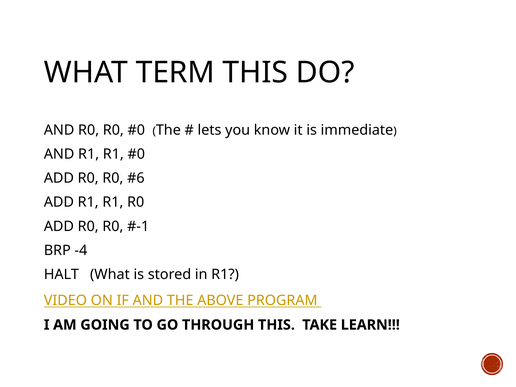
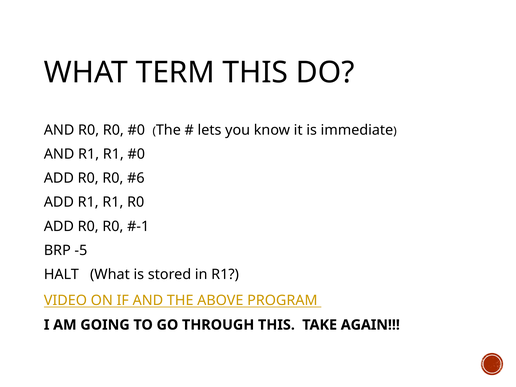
-4: -4 -> -5
LEARN: LEARN -> AGAIN
